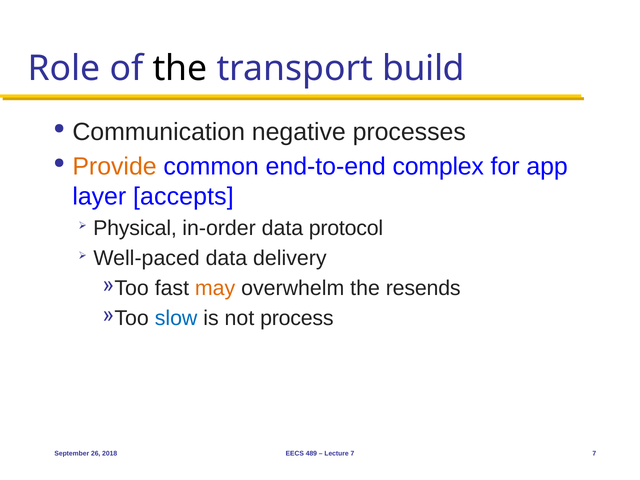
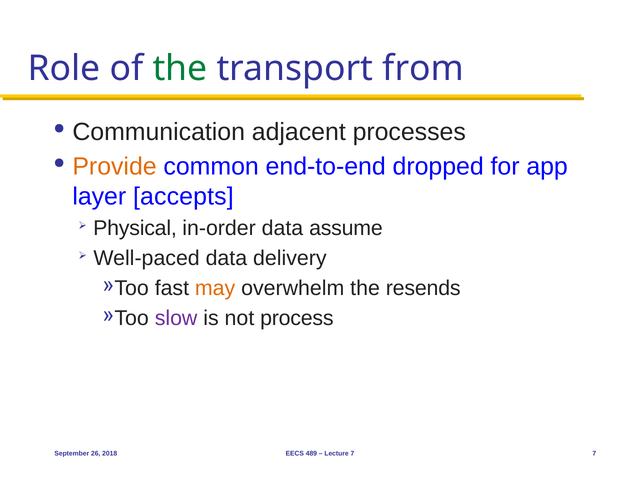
the at (180, 69) colour: black -> green
build: build -> from
negative: negative -> adjacent
complex: complex -> dropped
protocol: protocol -> assume
slow colour: blue -> purple
